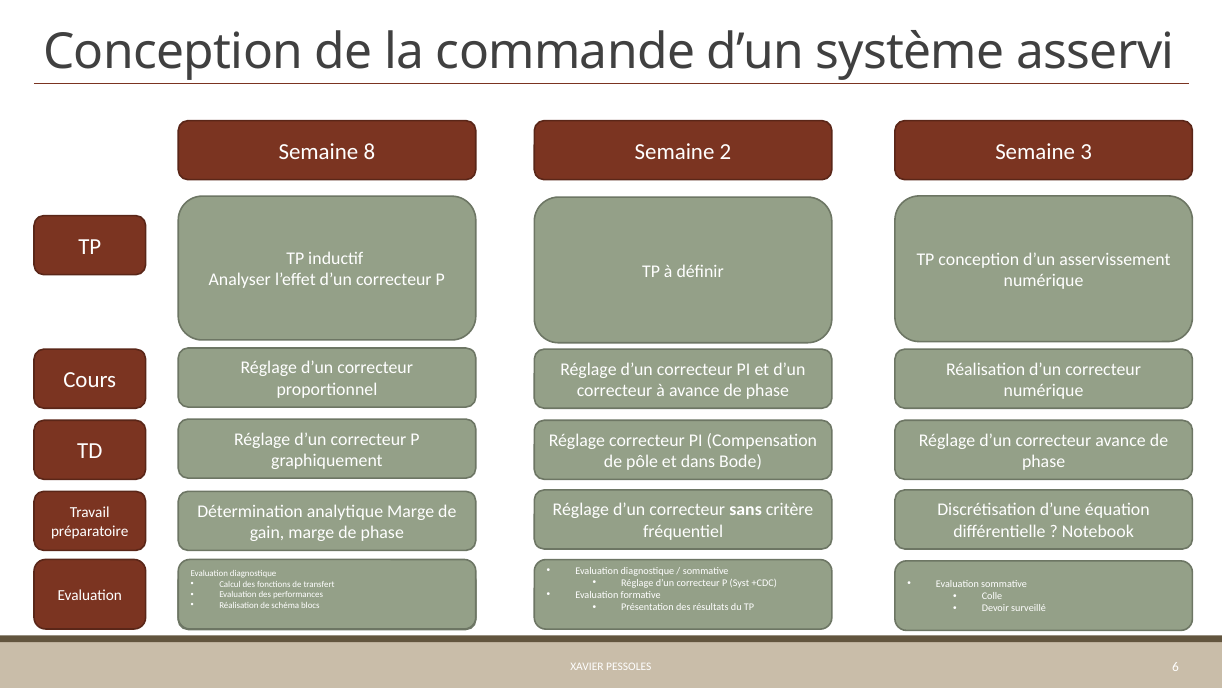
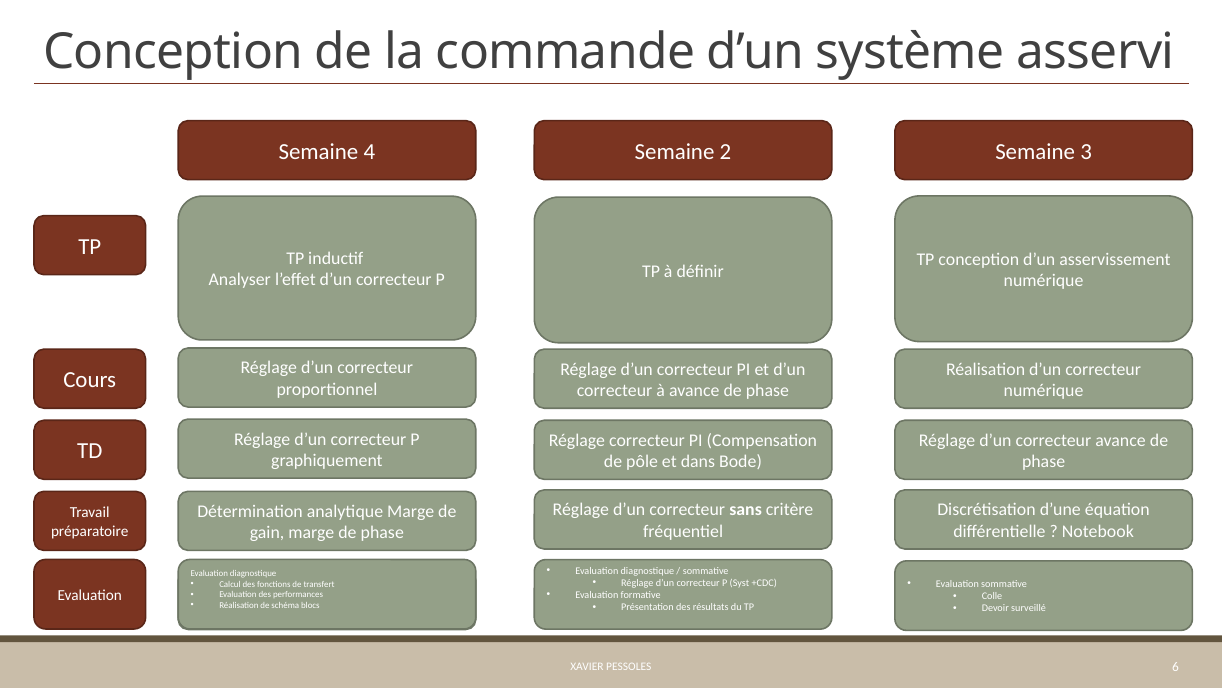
8: 8 -> 4
